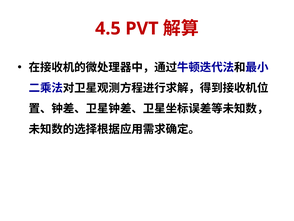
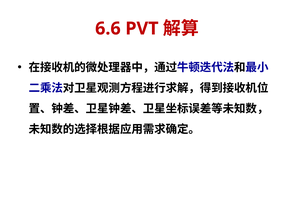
4.5: 4.5 -> 6.6
